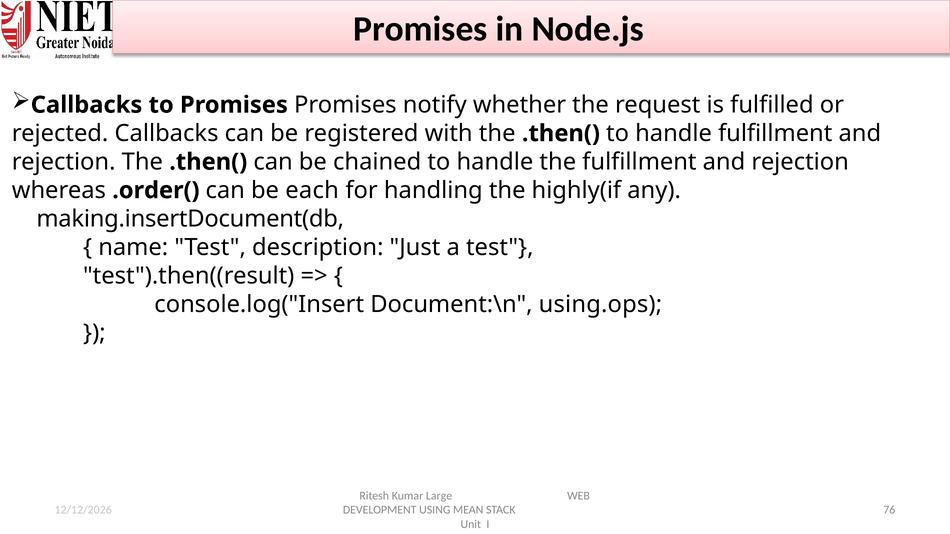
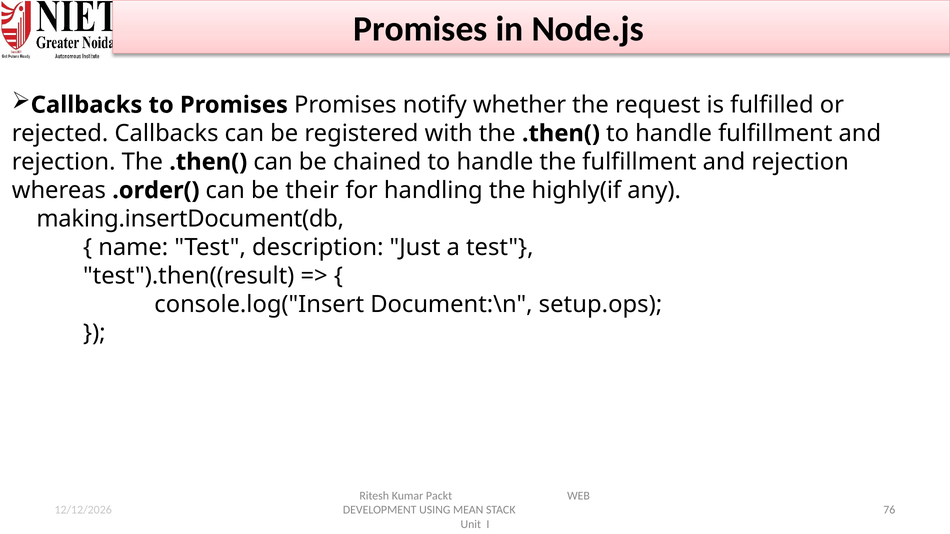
each: each -> their
using.ops: using.ops -> setup.ops
Large: Large -> Packt
